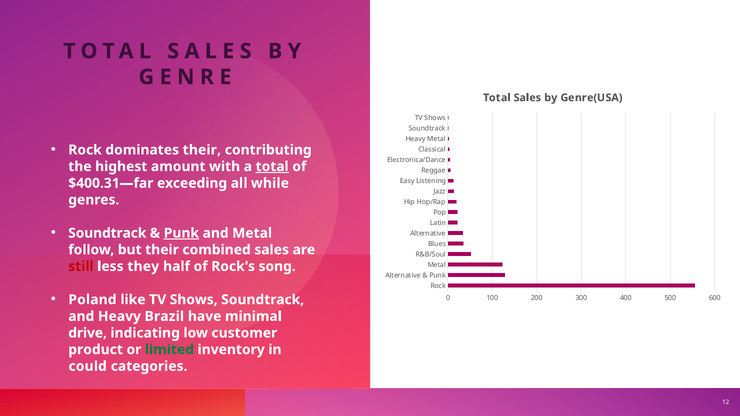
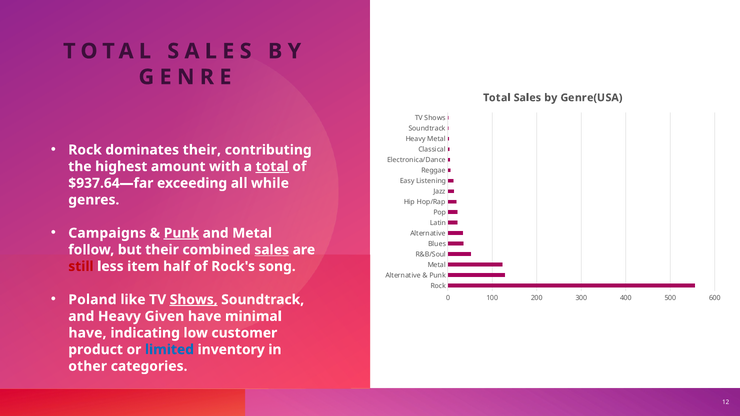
$400.31—far: $400.31—far -> $937.64—far
Soundtrack at (107, 233): Soundtrack -> Campaigns
sales at (272, 250) underline: none -> present
they: they -> item
Shows at (194, 300) underline: none -> present
Brazil: Brazil -> Given
drive at (88, 333): drive -> have
limited colour: green -> blue
could: could -> other
